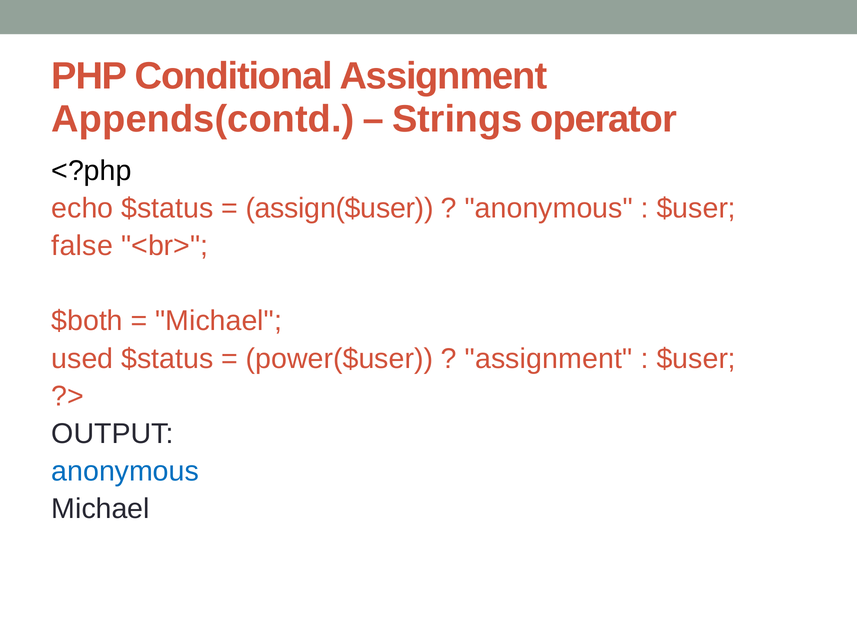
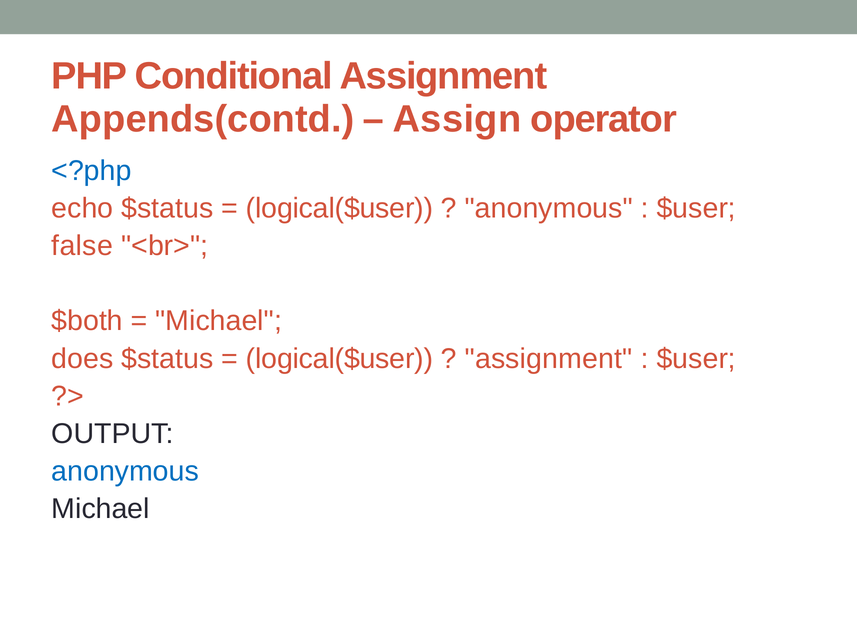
Strings: Strings -> Assign
<?php colour: black -> blue
assign($user at (340, 208): assign($user -> logical($user
used: used -> does
power($user at (339, 358): power($user -> logical($user
